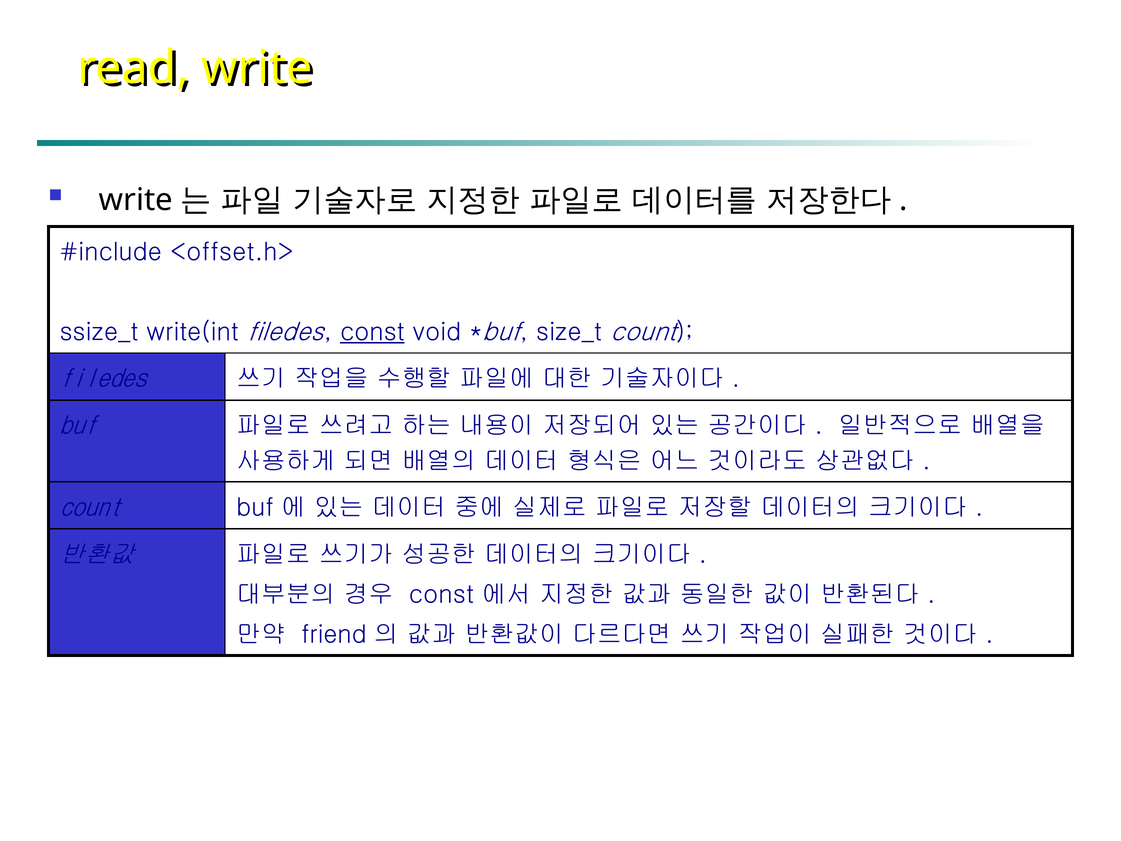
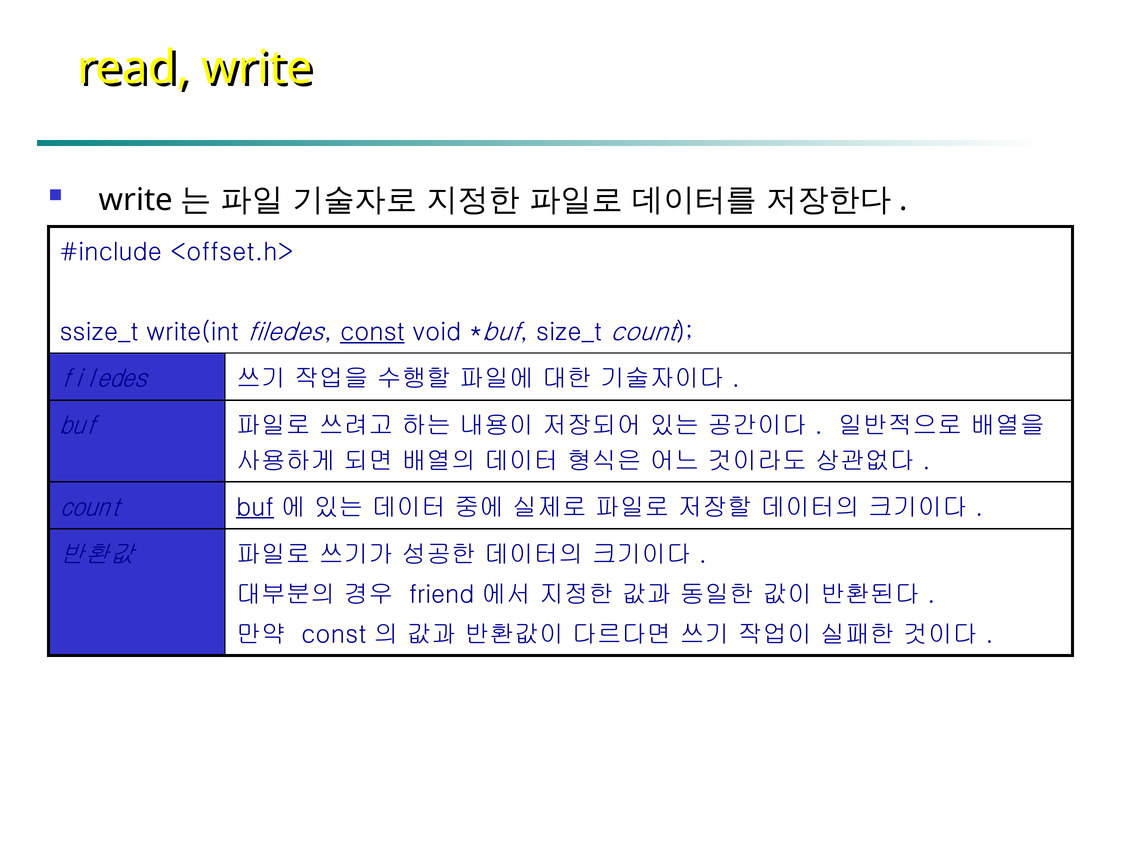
buf at (255, 507) underline: none -> present
const at (441, 594): const -> friend
friend at (334, 634): friend -> const
